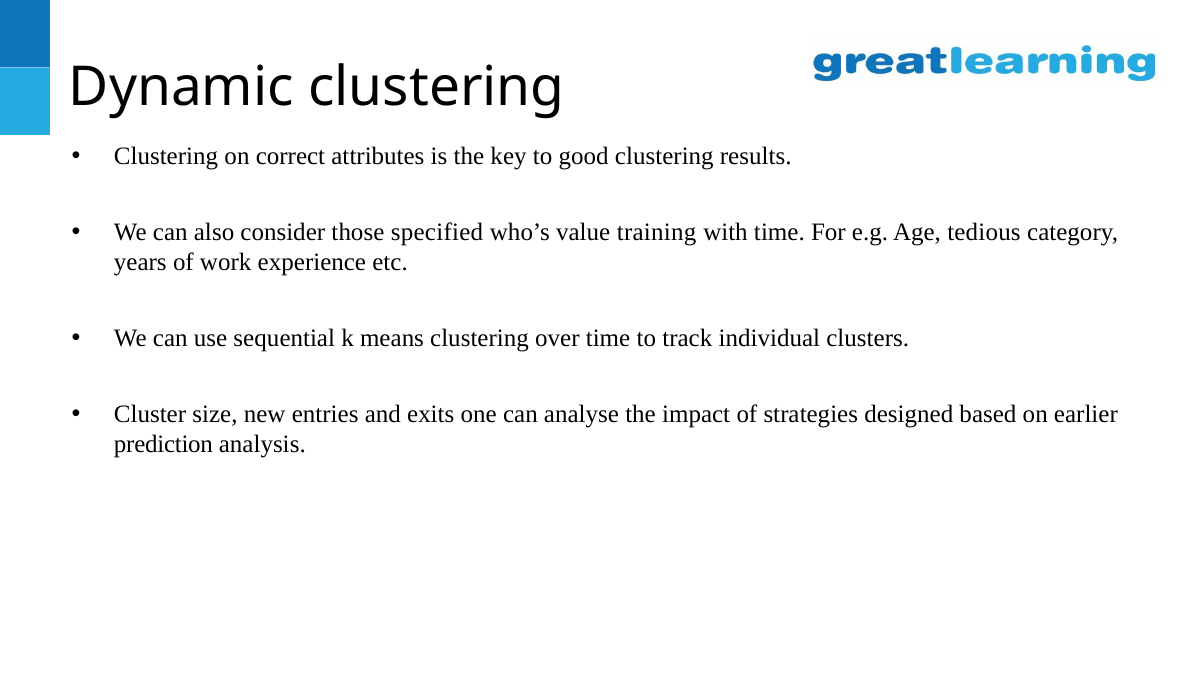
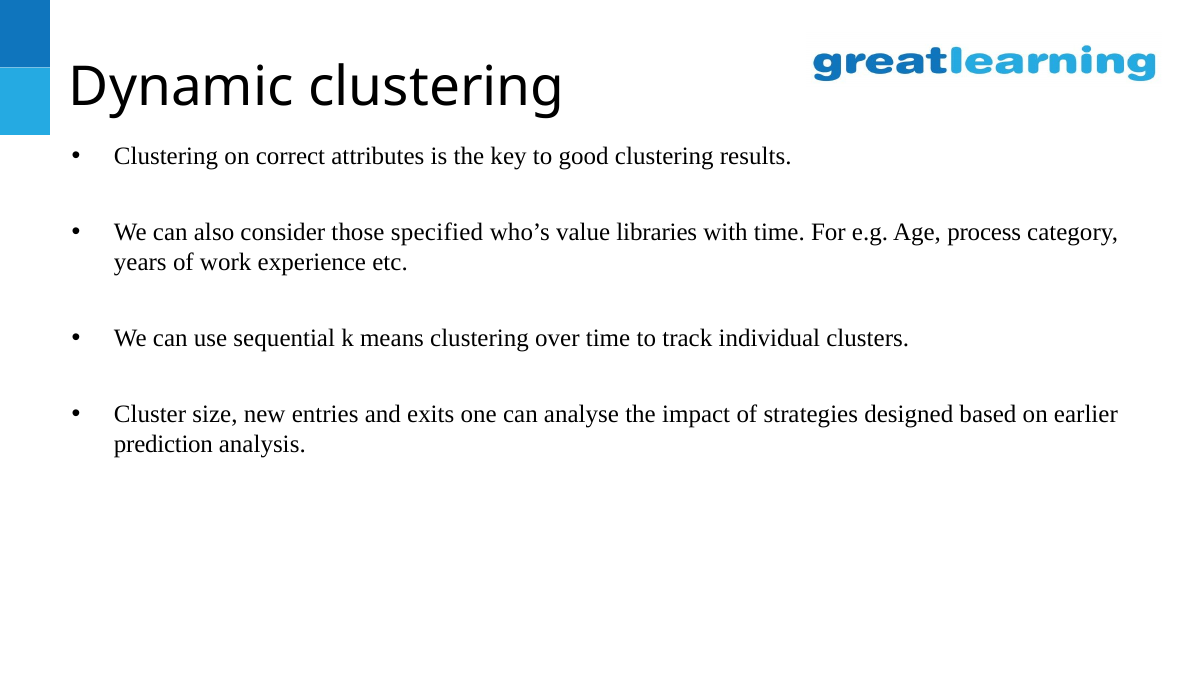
training: training -> libraries
tedious: tedious -> process
